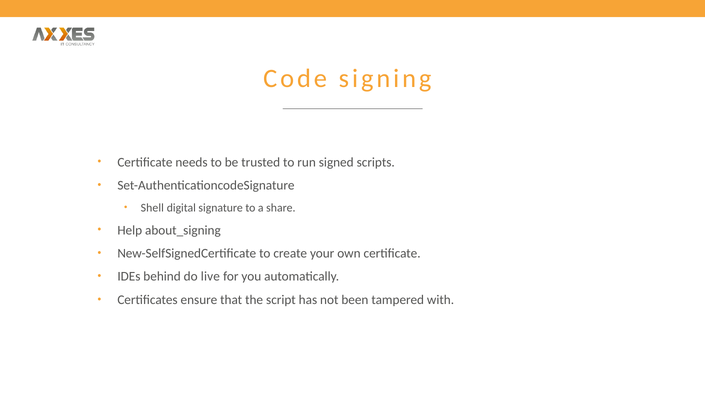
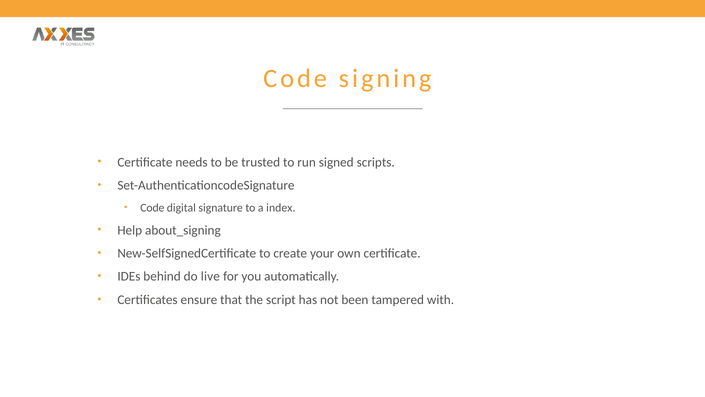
Shell at (152, 207): Shell -> Code
share: share -> index
